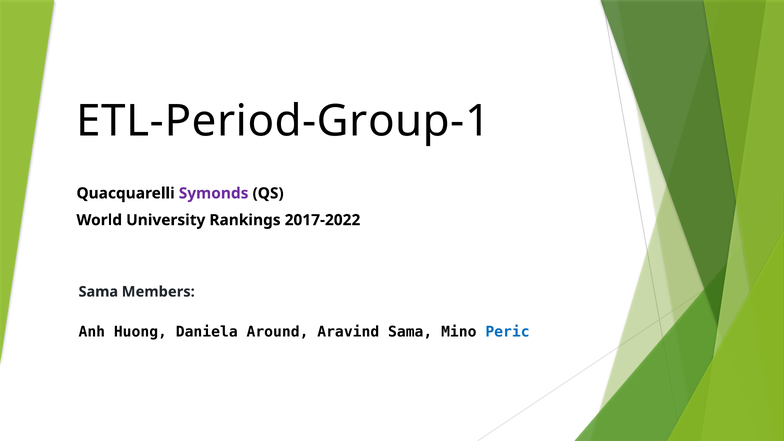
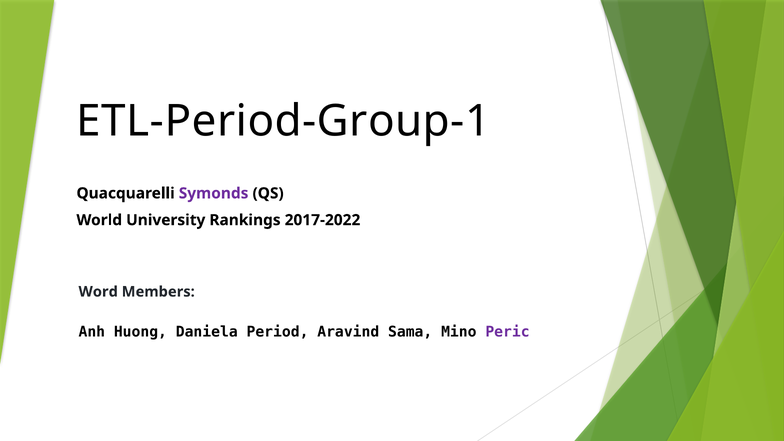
Sama at (98, 292): Sama -> Word
Around: Around -> Period
Peric colour: blue -> purple
